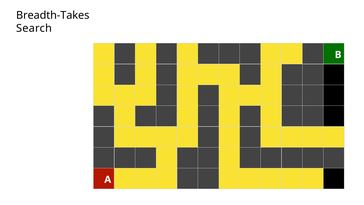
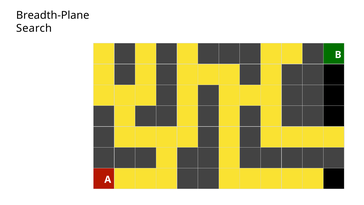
Breadth-Takes: Breadth-Takes -> Breadth-Plane
